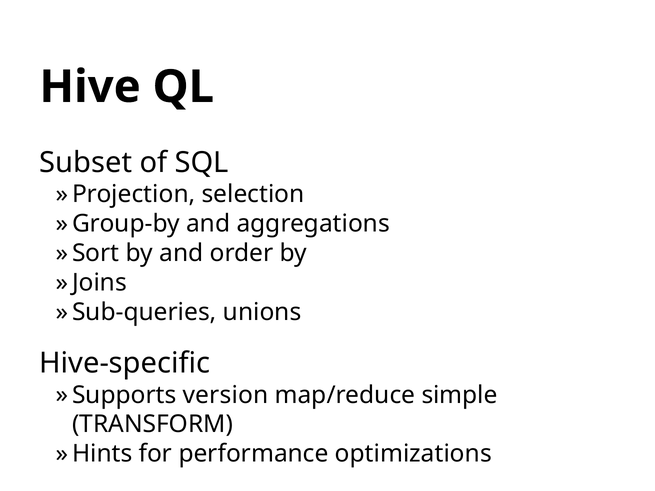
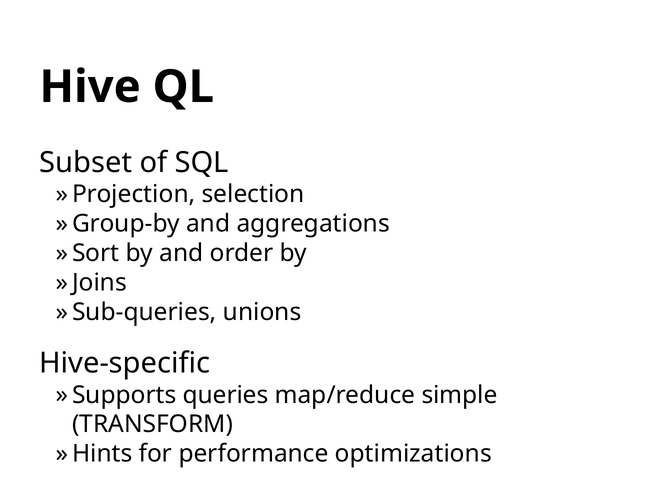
version: version -> queries
